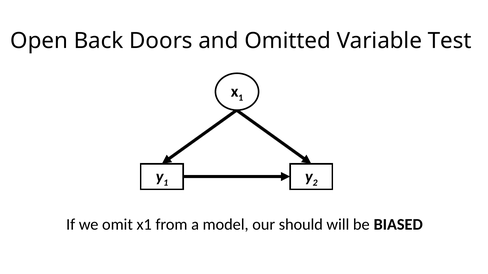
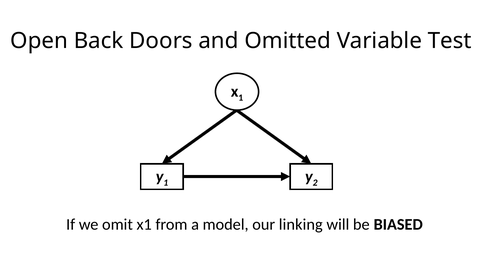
should: should -> linking
